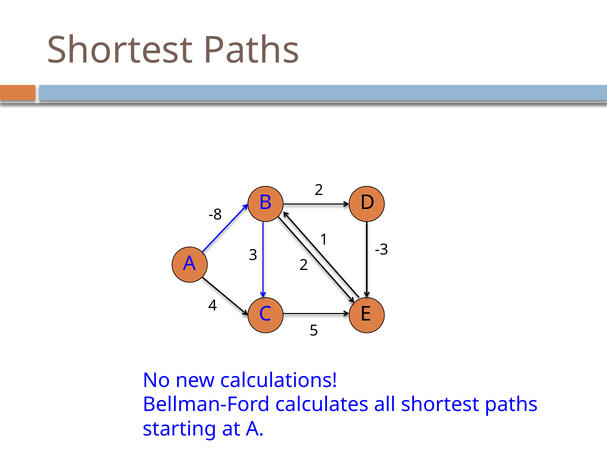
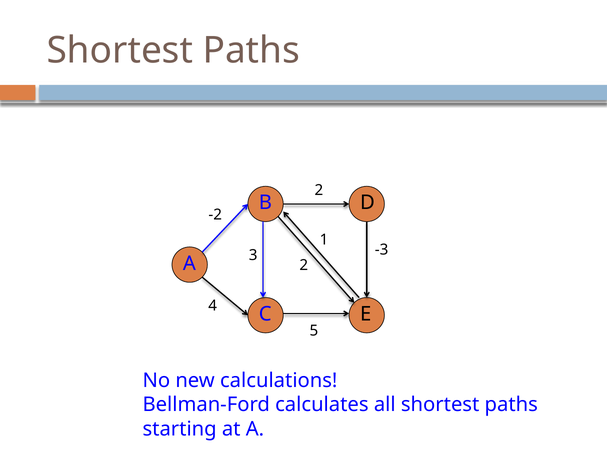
-8: -8 -> -2
